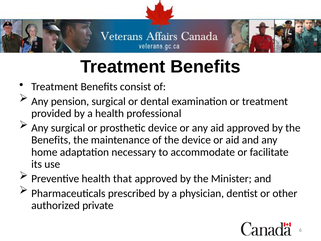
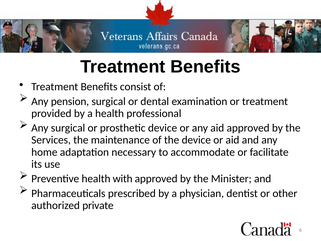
Benefits at (51, 140): Benefits -> Services
that: that -> with
